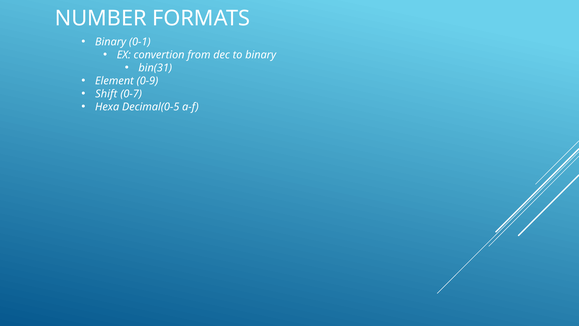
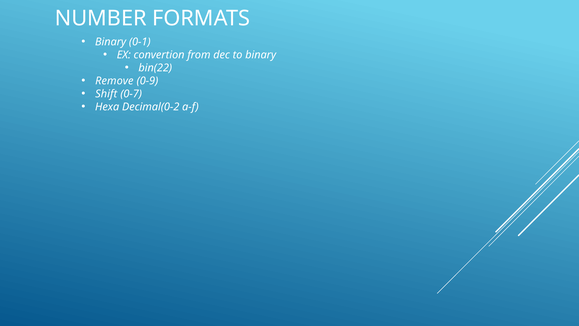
bin(31: bin(31 -> bin(22
Element: Element -> Remove
Decimal(0-5: Decimal(0-5 -> Decimal(0-2
